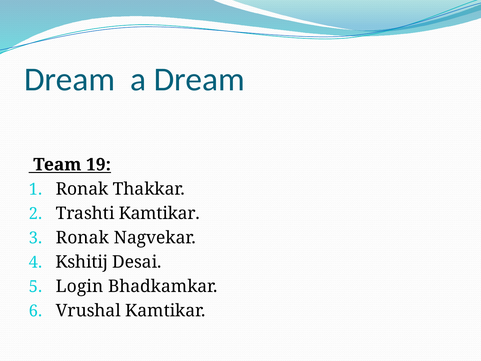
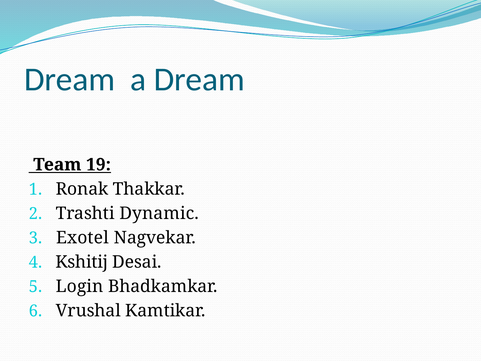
Trashti Kamtikar: Kamtikar -> Dynamic
Ronak at (82, 238): Ronak -> Exotel
